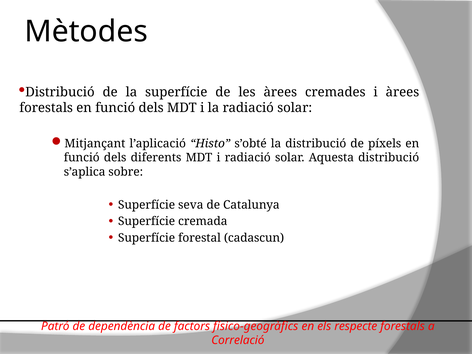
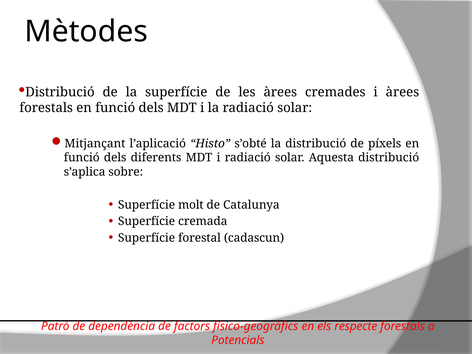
seva: seva -> molt
Correlació: Correlació -> Potencials
